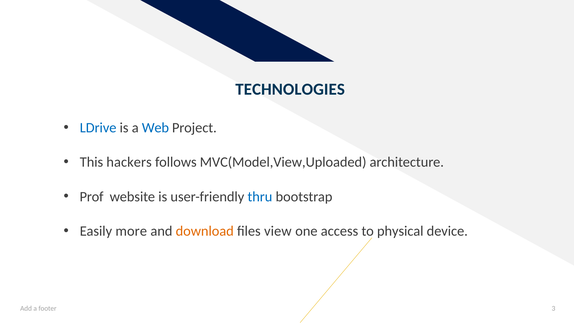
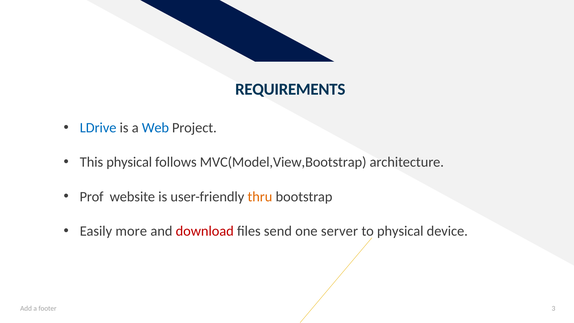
TECHNOLOGIES: TECHNOLOGIES -> REQUIREMENTS
This hackers: hackers -> physical
MVC(Model,View,Uploaded: MVC(Model,View,Uploaded -> MVC(Model,View,Bootstrap
thru colour: blue -> orange
download colour: orange -> red
view: view -> send
access: access -> server
